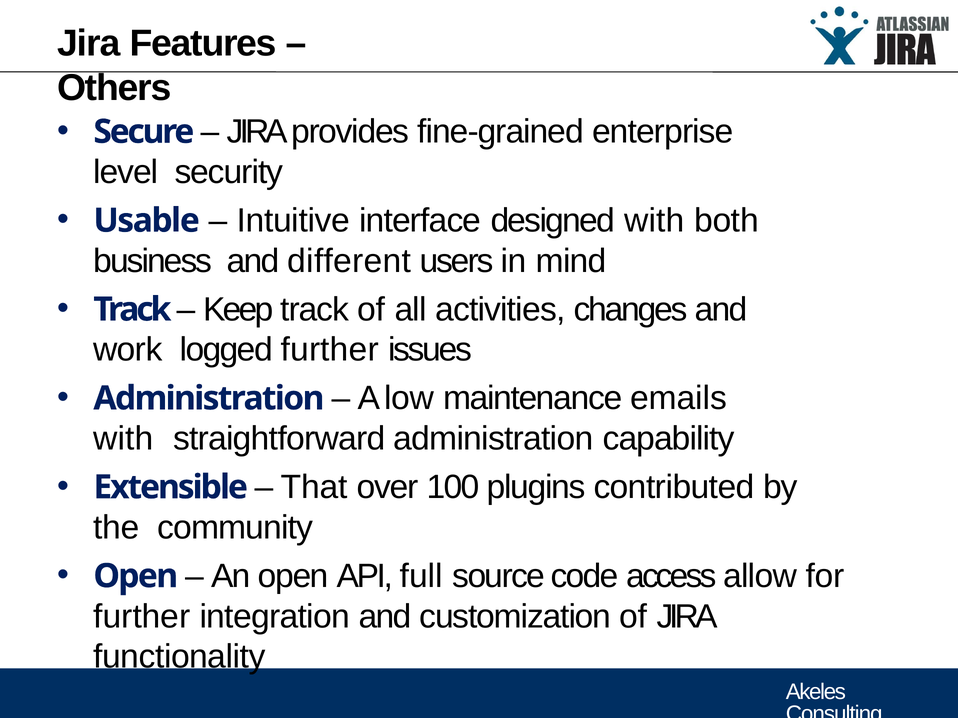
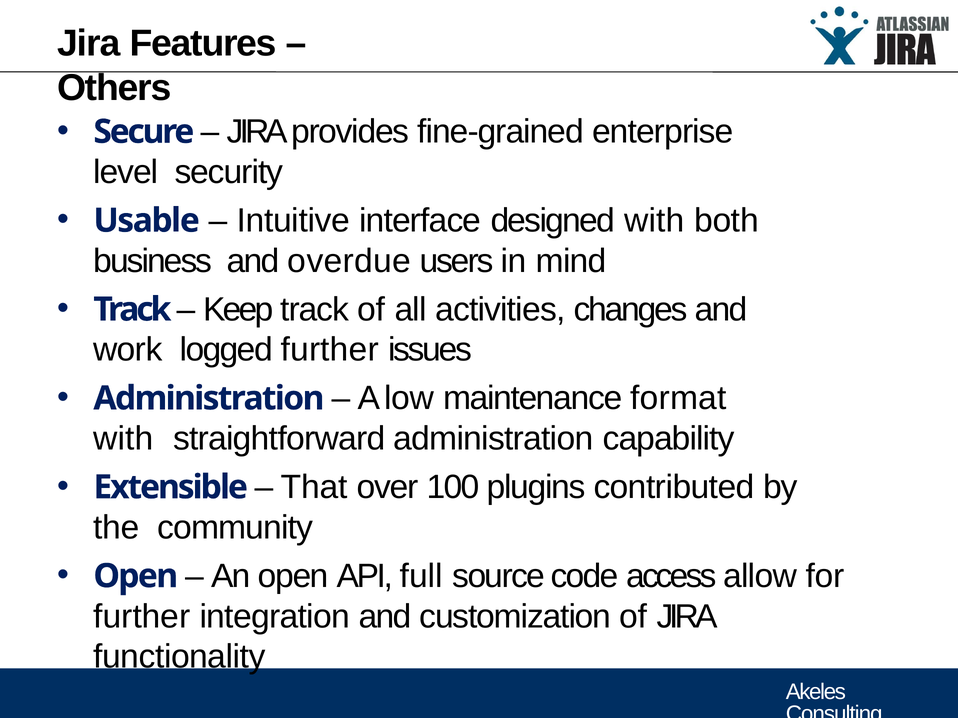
different: different -> overdue
emails: emails -> format
